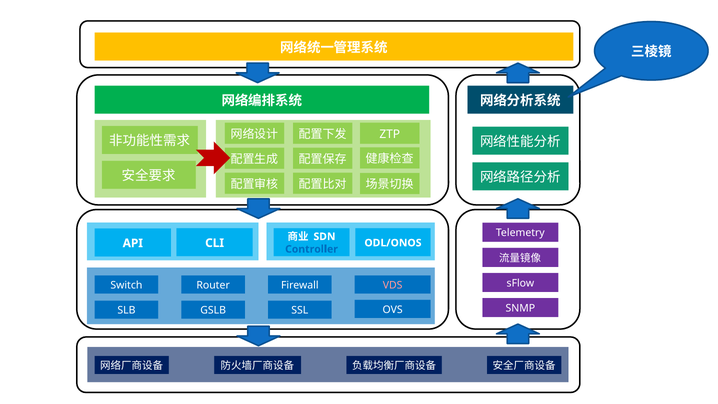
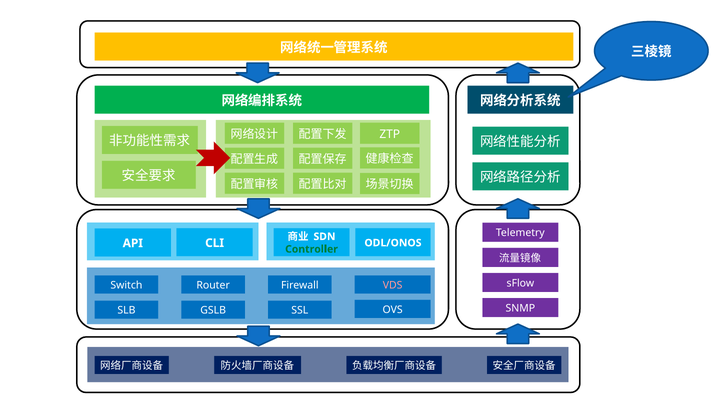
Controller colour: blue -> green
